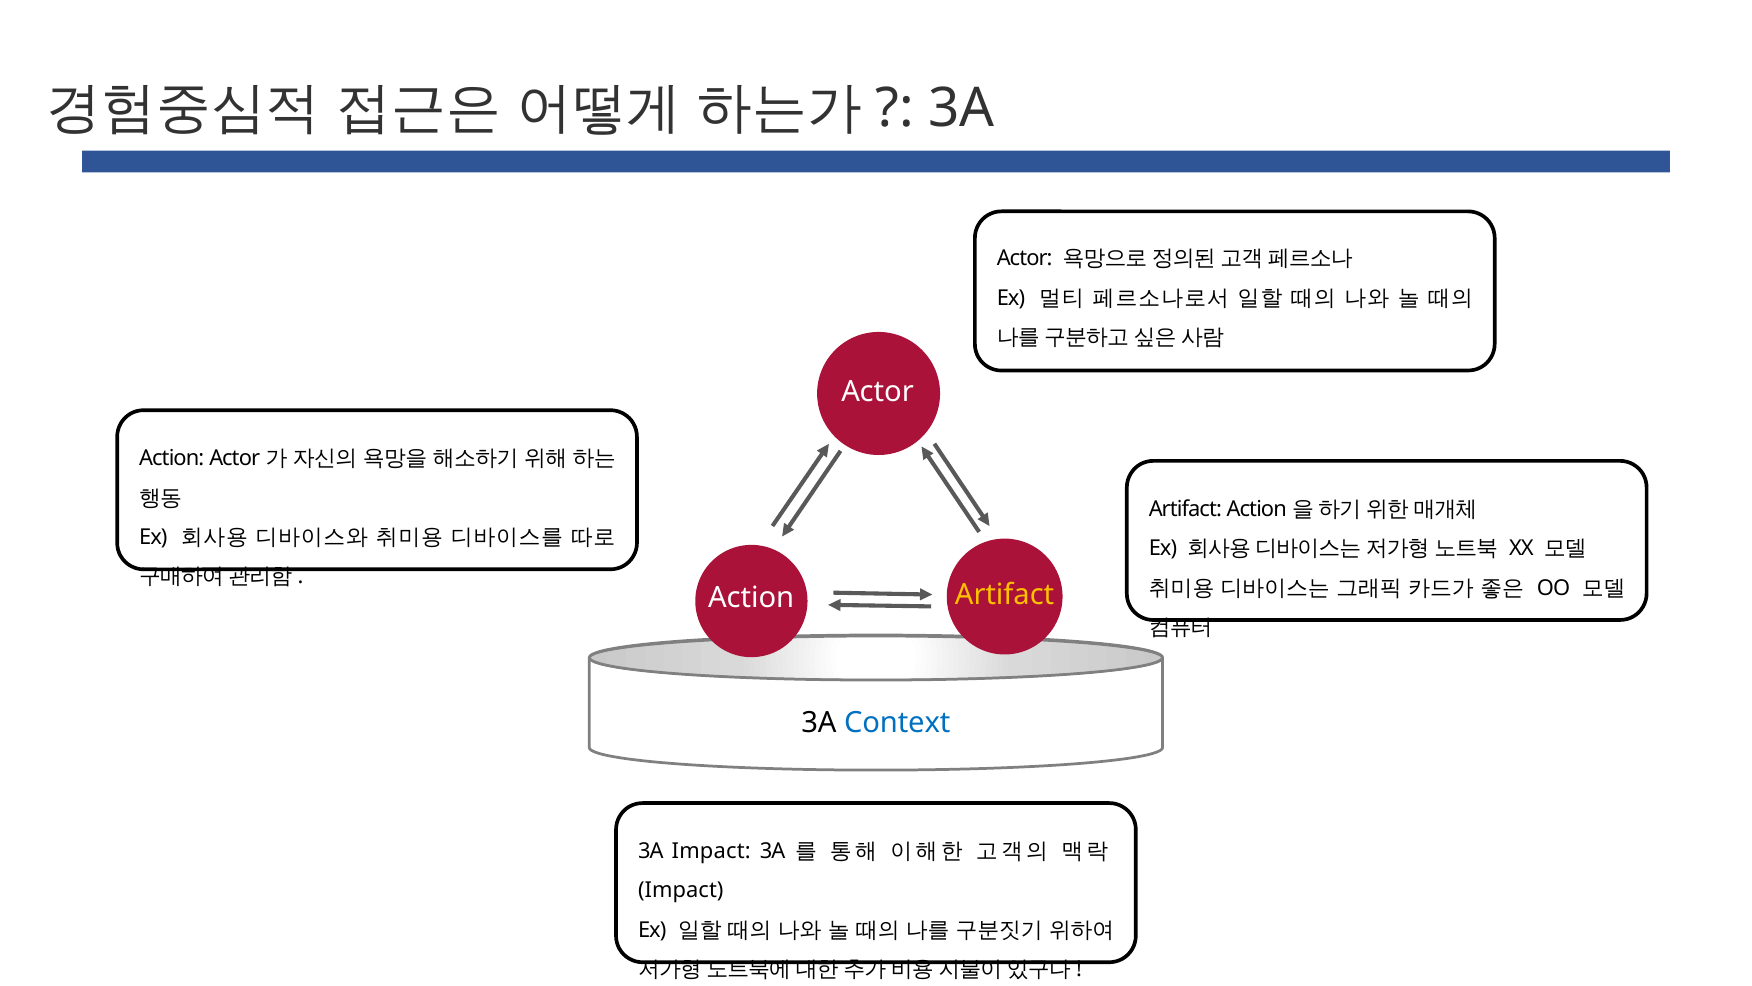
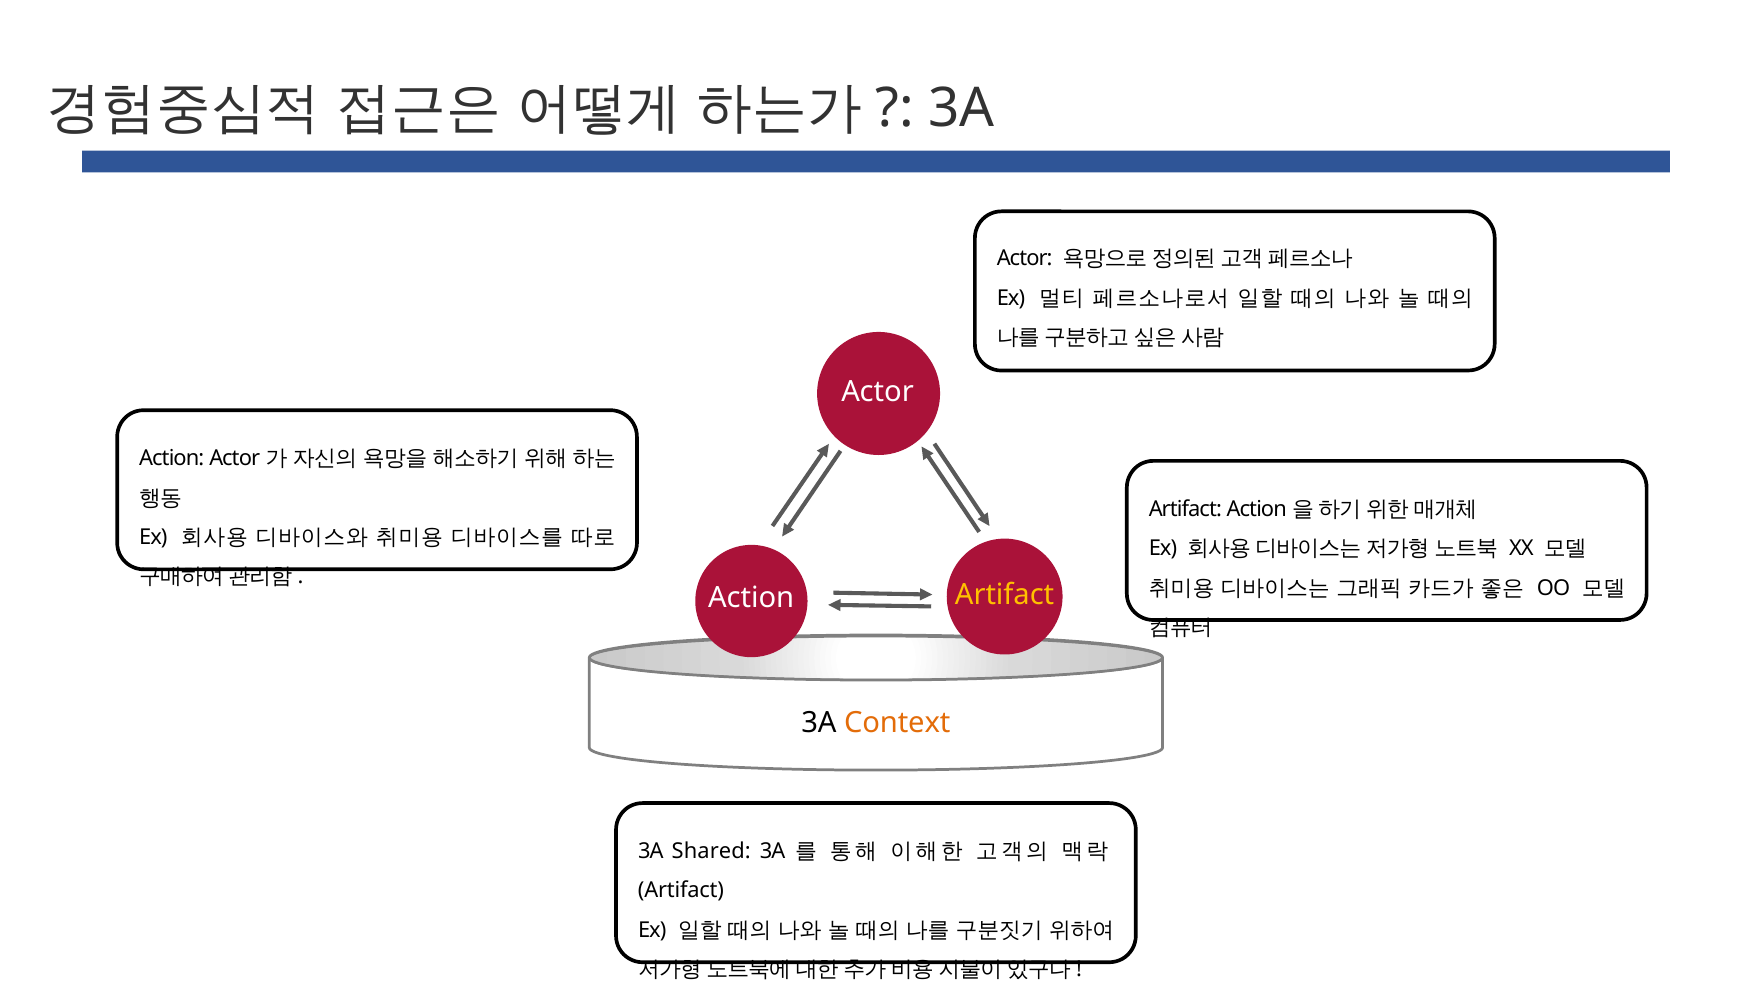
Context colour: blue -> orange
3A Impact: Impact -> Shared
Impact at (681, 890): Impact -> Artifact
